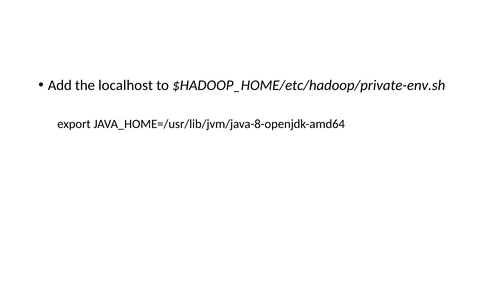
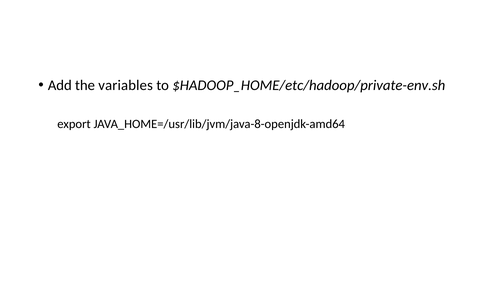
localhost: localhost -> variables
